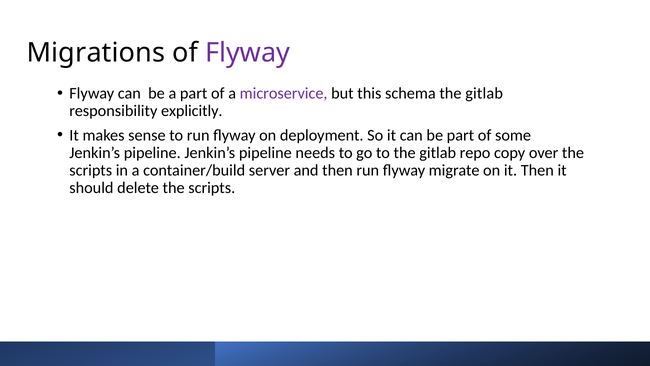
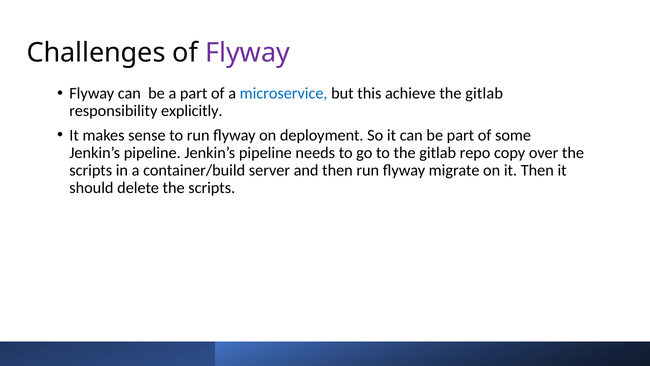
Migrations: Migrations -> Challenges
microservice colour: purple -> blue
schema: schema -> achieve
